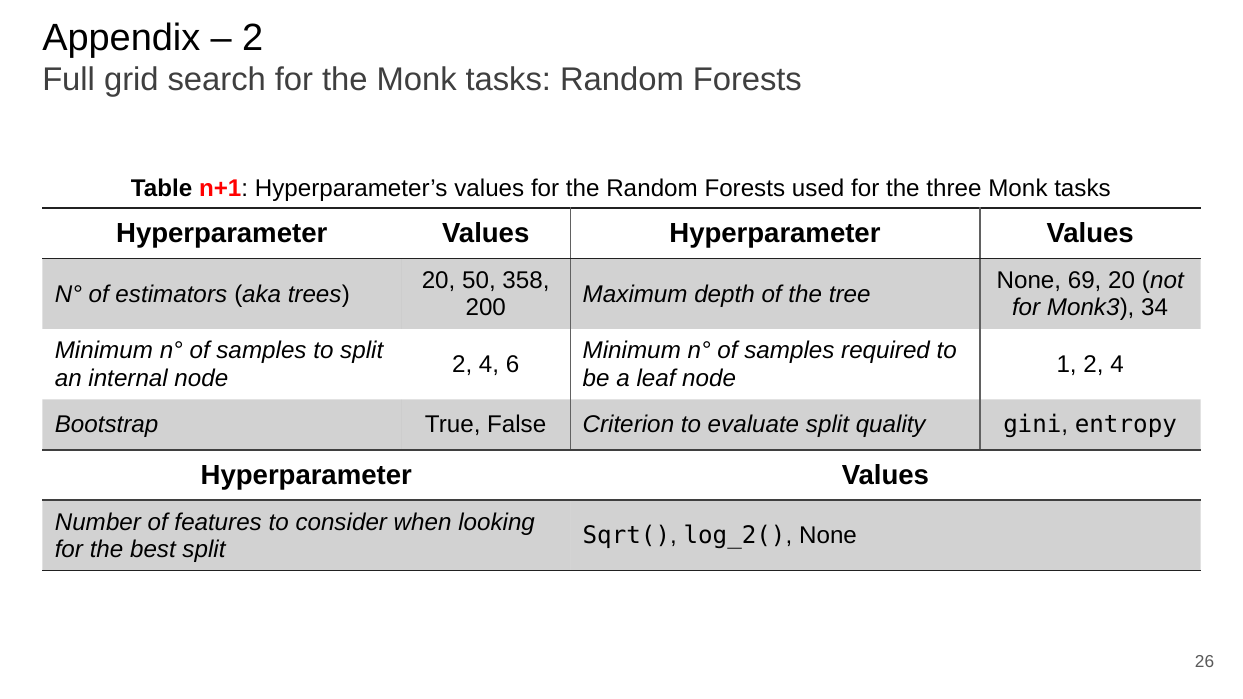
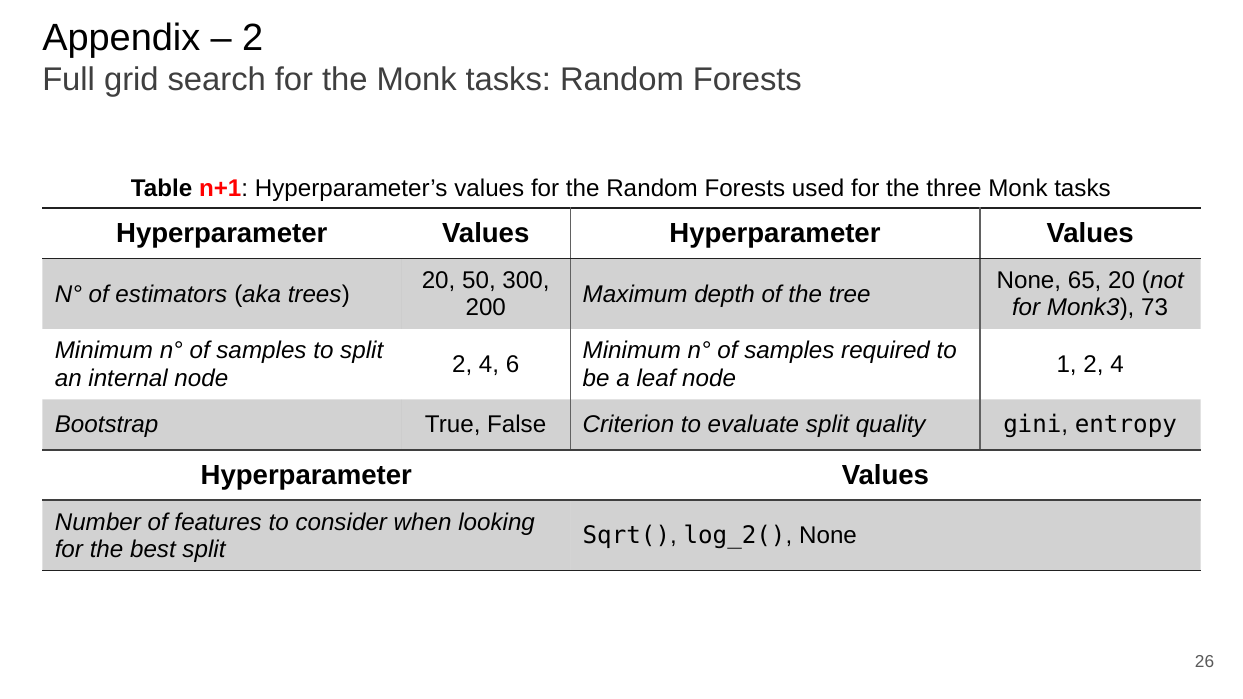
358: 358 -> 300
69: 69 -> 65
34: 34 -> 73
